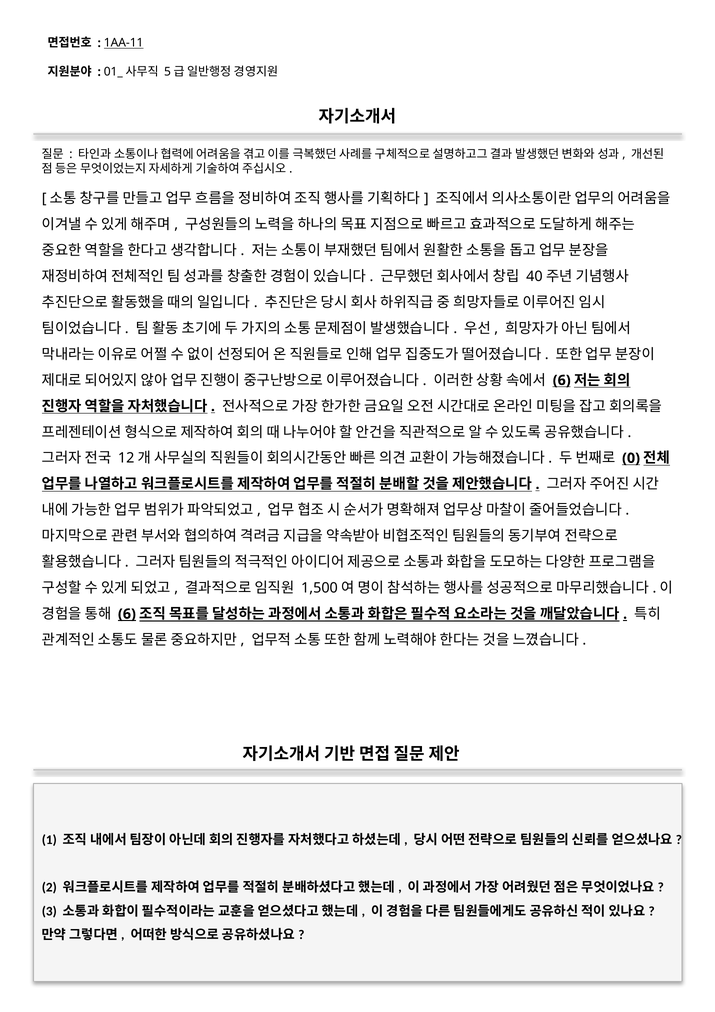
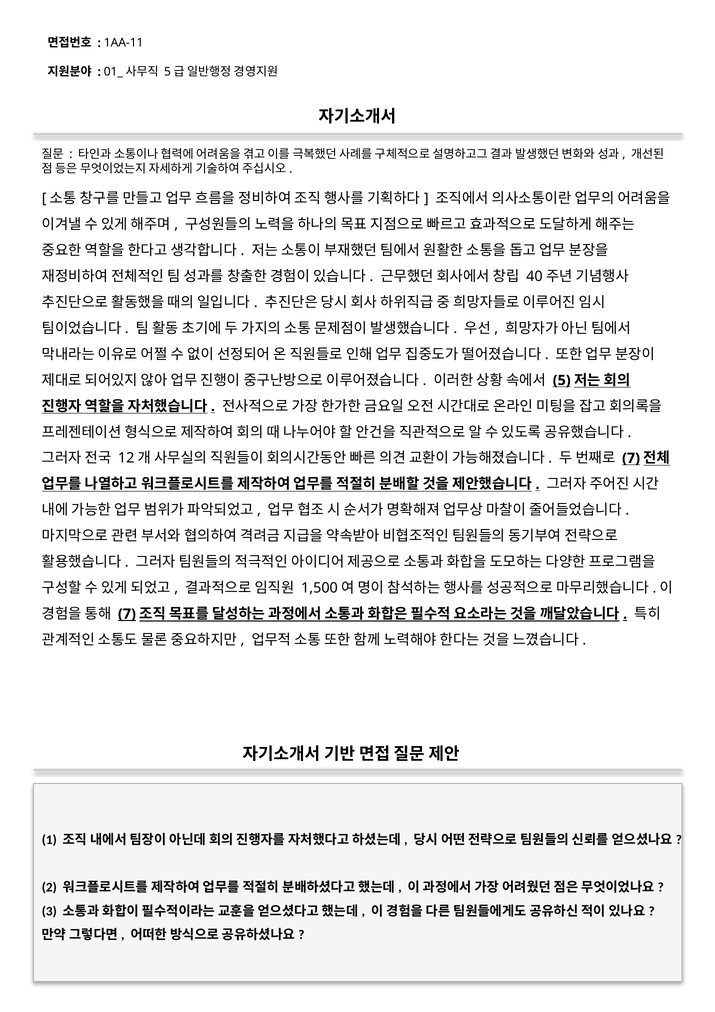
1AA-11 underline: present -> none
6 at (562, 380): 6 -> 5
0 at (631, 458): 0 -> 7
6 at (127, 614): 6 -> 7
